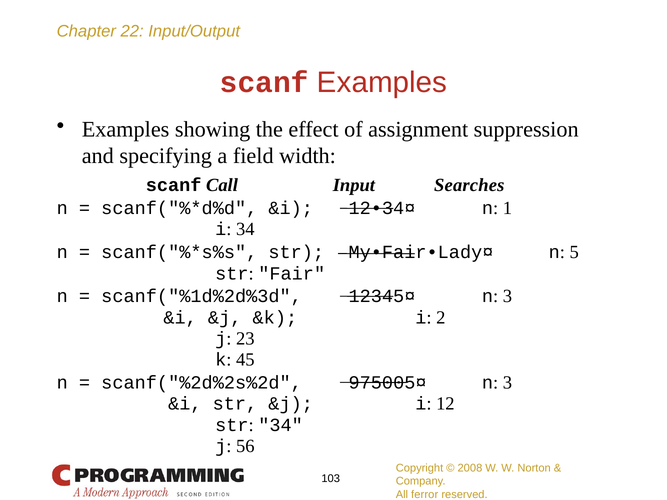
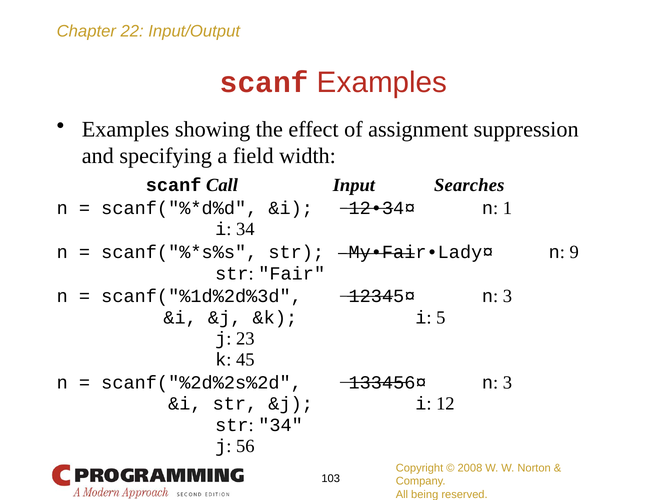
5: 5 -> 9
2: 2 -> 5
975005¤: 975005¤ -> 133456¤
ferror: ferror -> being
